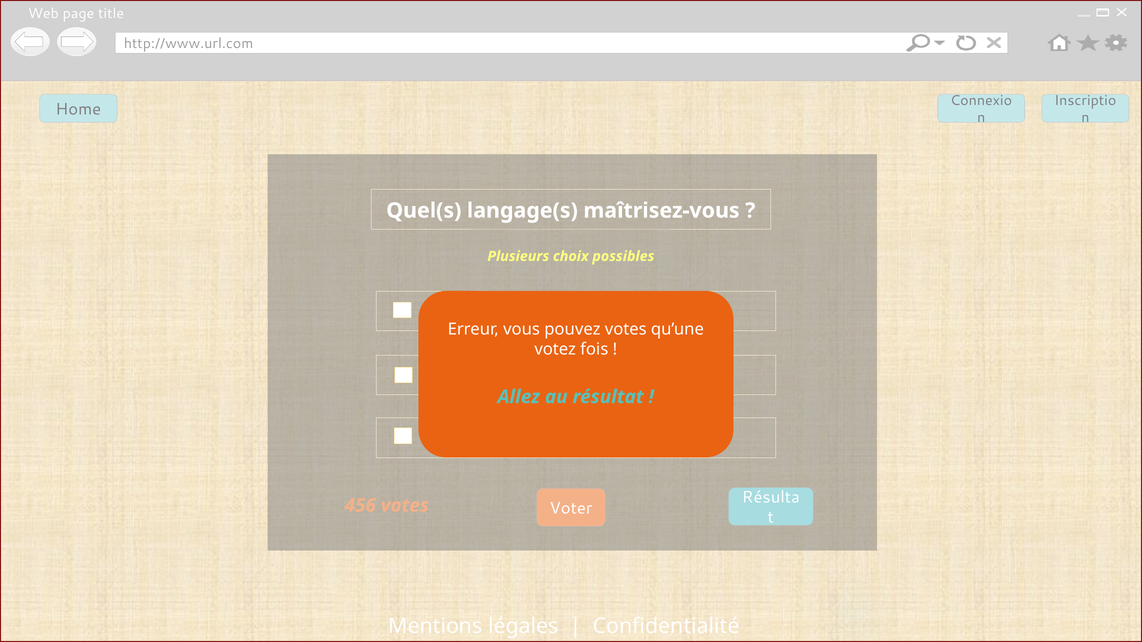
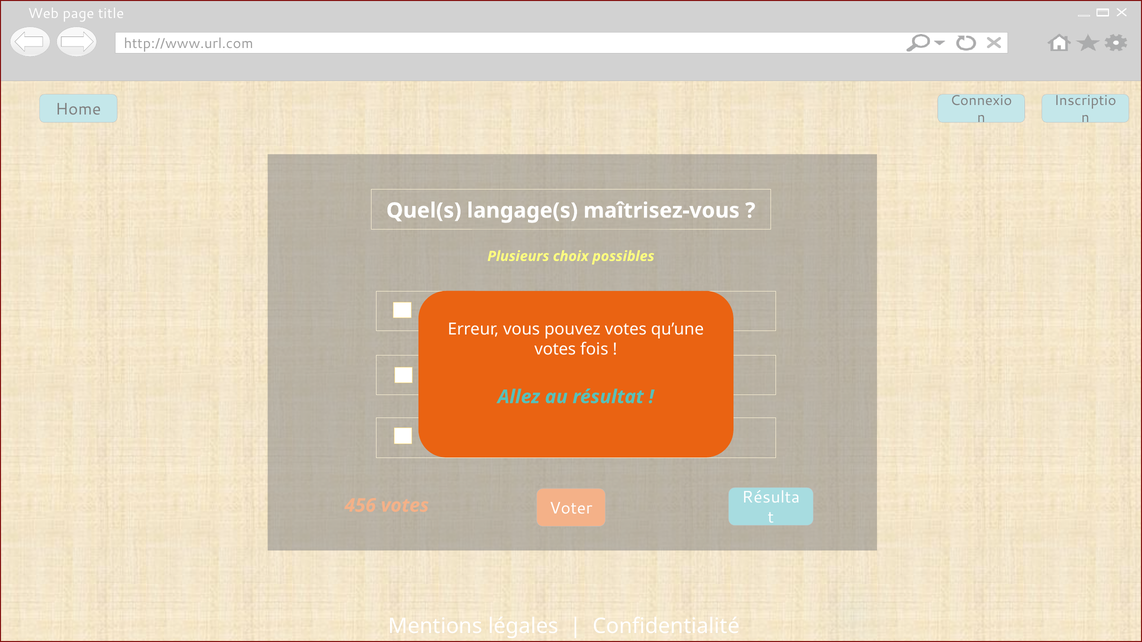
votez at (555, 350): votez -> votes
